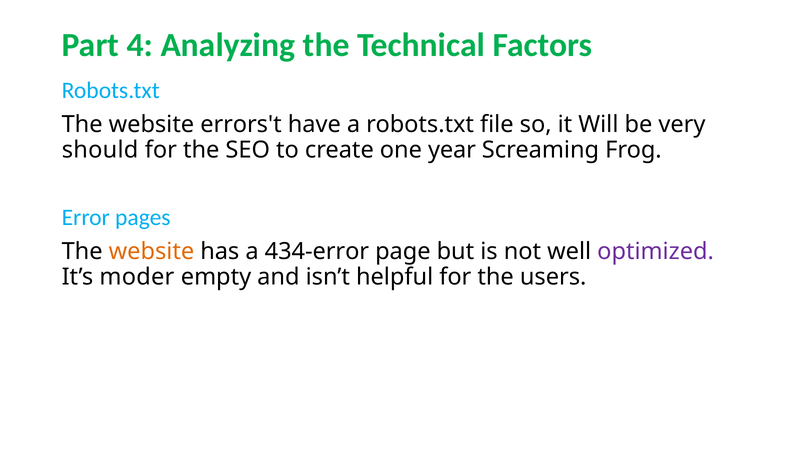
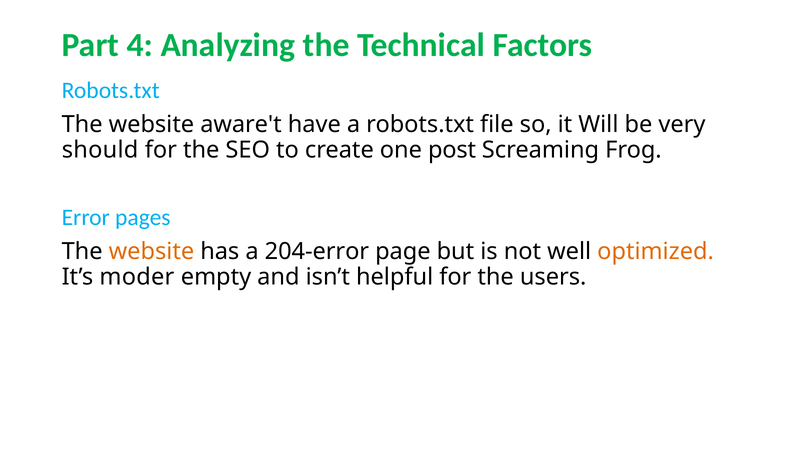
errors't: errors't -> aware't
year: year -> post
434-error: 434-error -> 204-error
optimized colour: purple -> orange
